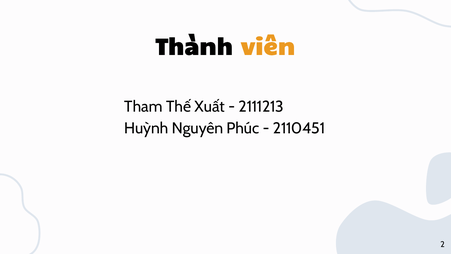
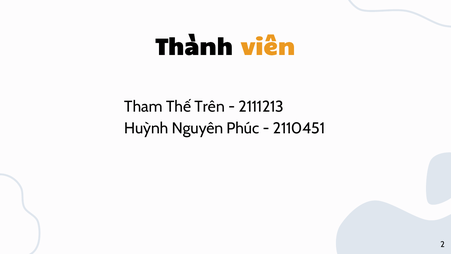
Xuất: Xuất -> Trên
